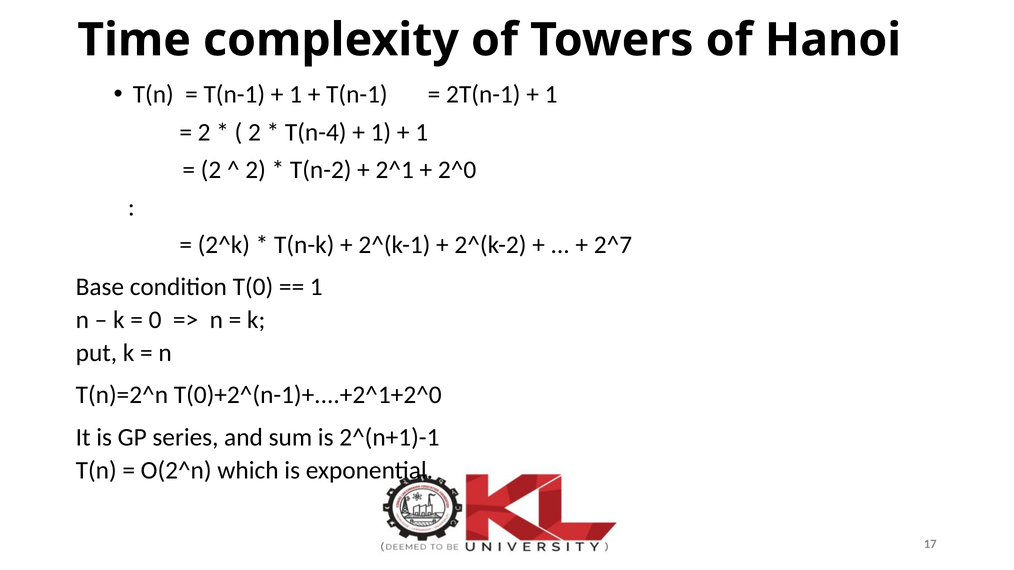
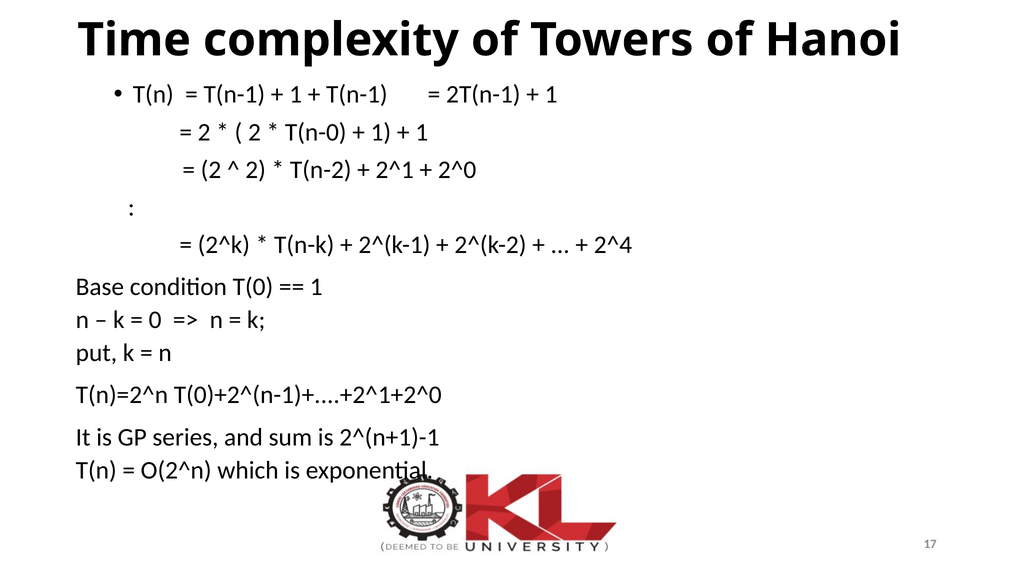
T(n-4: T(n-4 -> T(n-0
2^7: 2^7 -> 2^4
